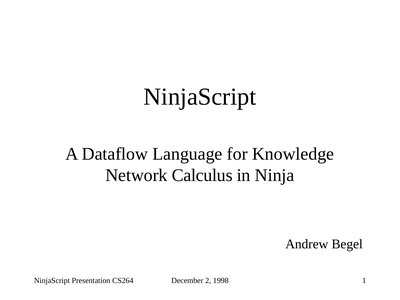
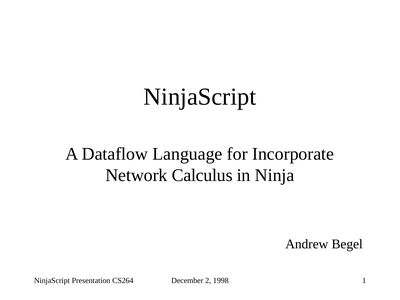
Knowledge: Knowledge -> Incorporate
